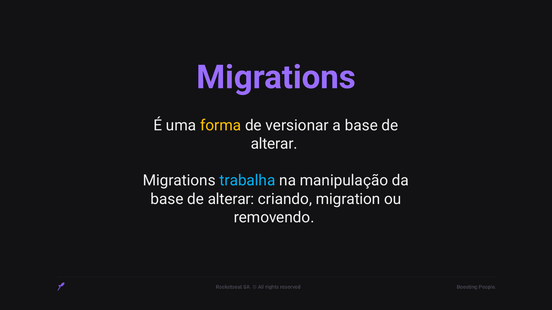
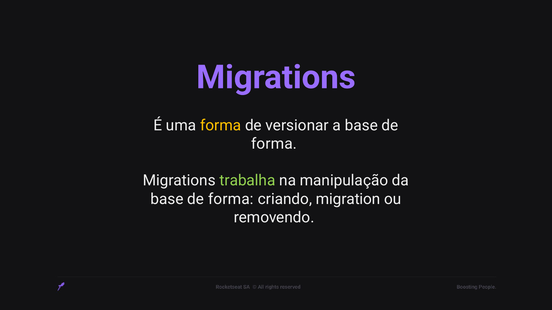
alterar at (274, 144): alterar -> forma
trabalha colour: light blue -> light green
alterar at (231, 199): alterar -> forma
